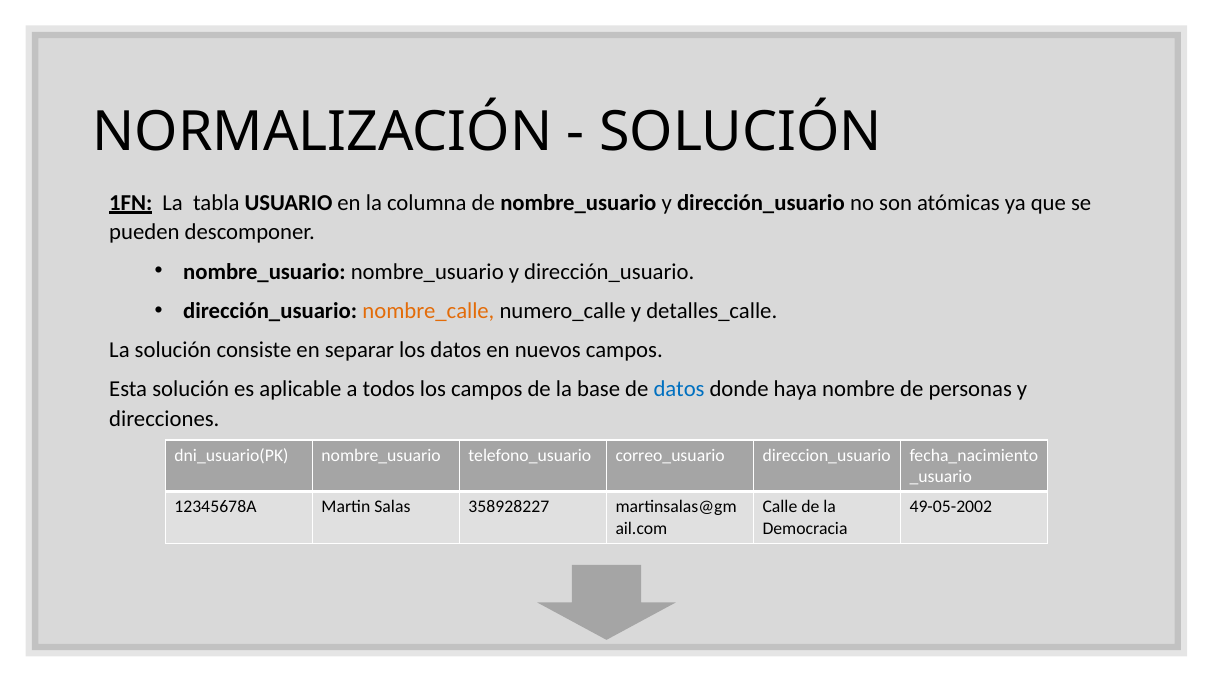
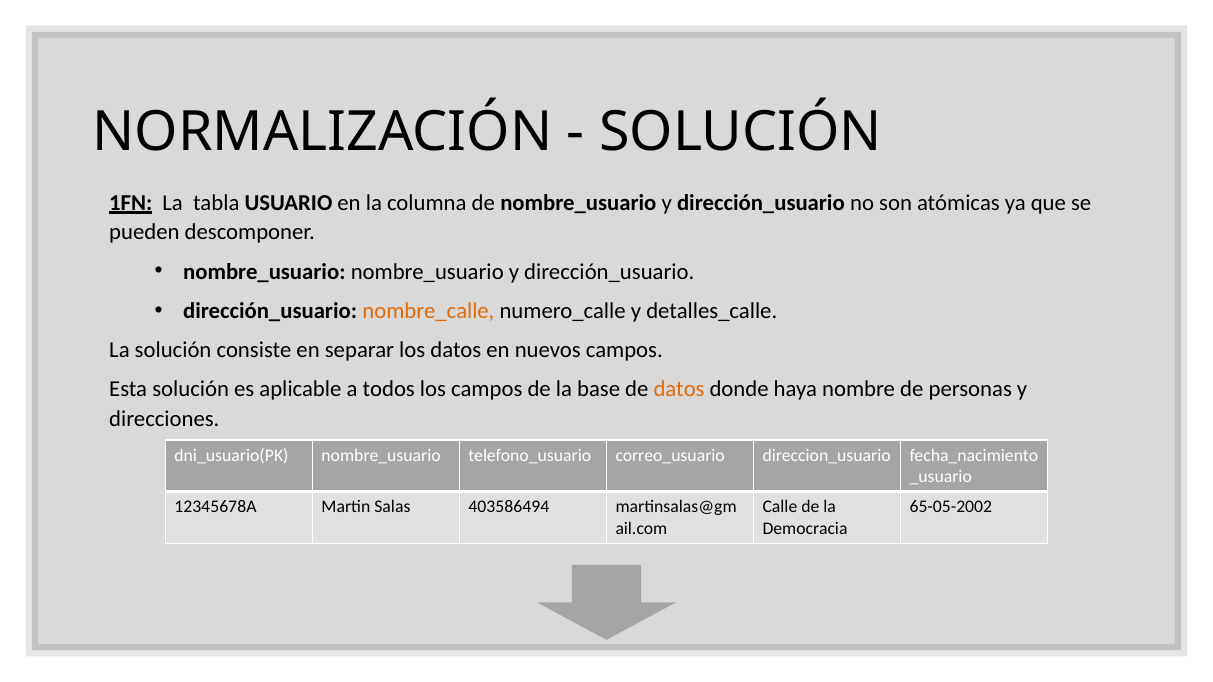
datos at (679, 390) colour: blue -> orange
358928227: 358928227 -> 403586494
49-05-2002: 49-05-2002 -> 65-05-2002
